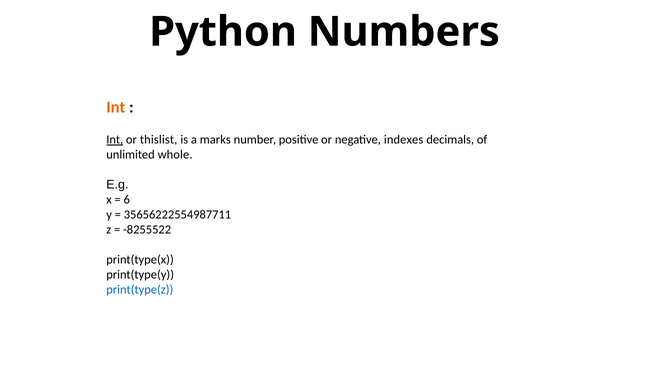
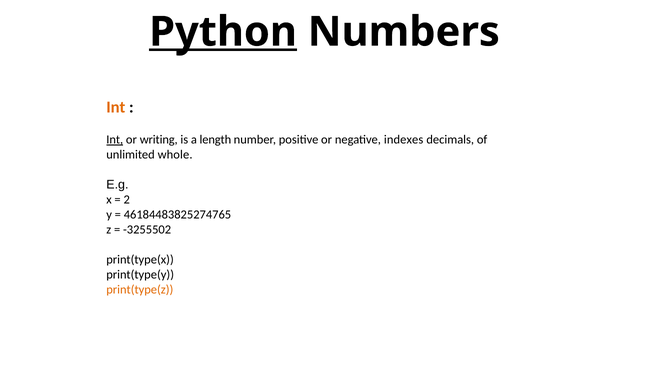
Python underline: none -> present
thislist: thislist -> writing
marks: marks -> length
6: 6 -> 2
35656222554987711: 35656222554987711 -> 46184483825274765
-8255522: -8255522 -> -3255502
print(type(z colour: blue -> orange
